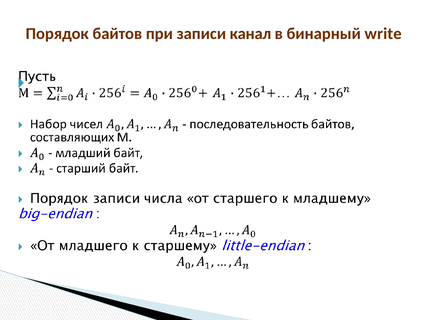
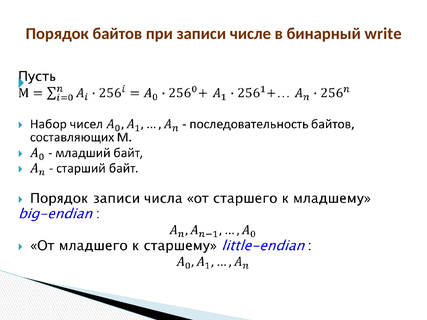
канал: канал -> числе
